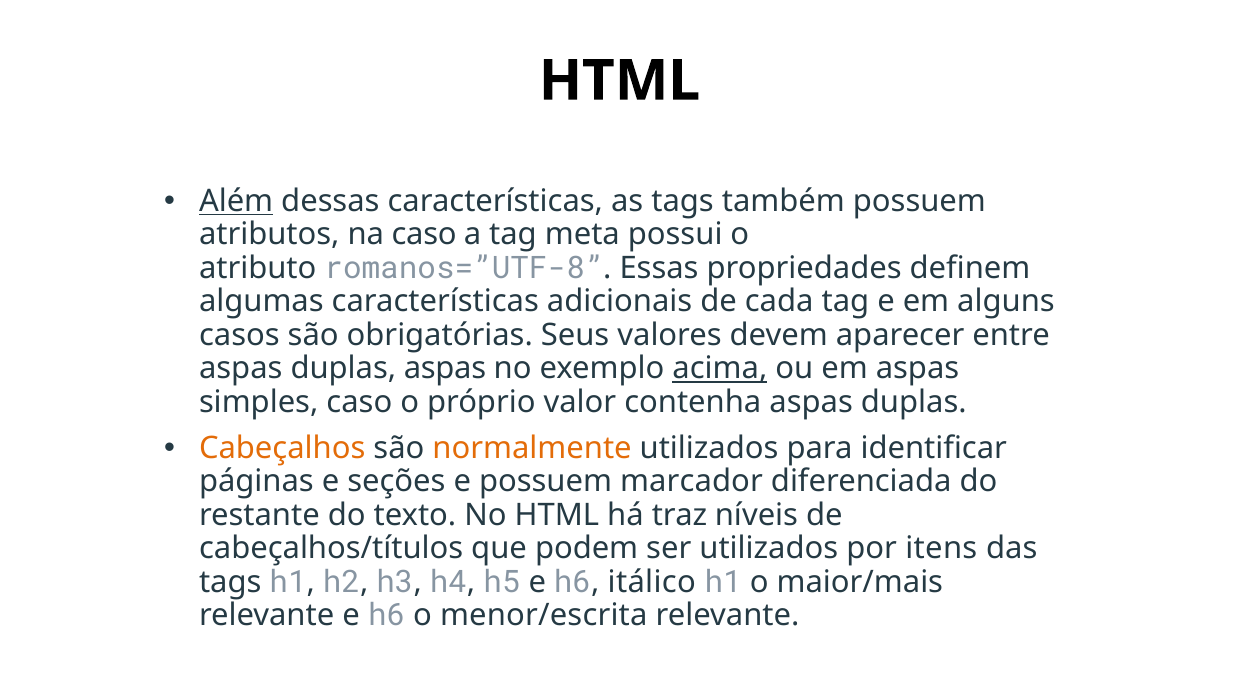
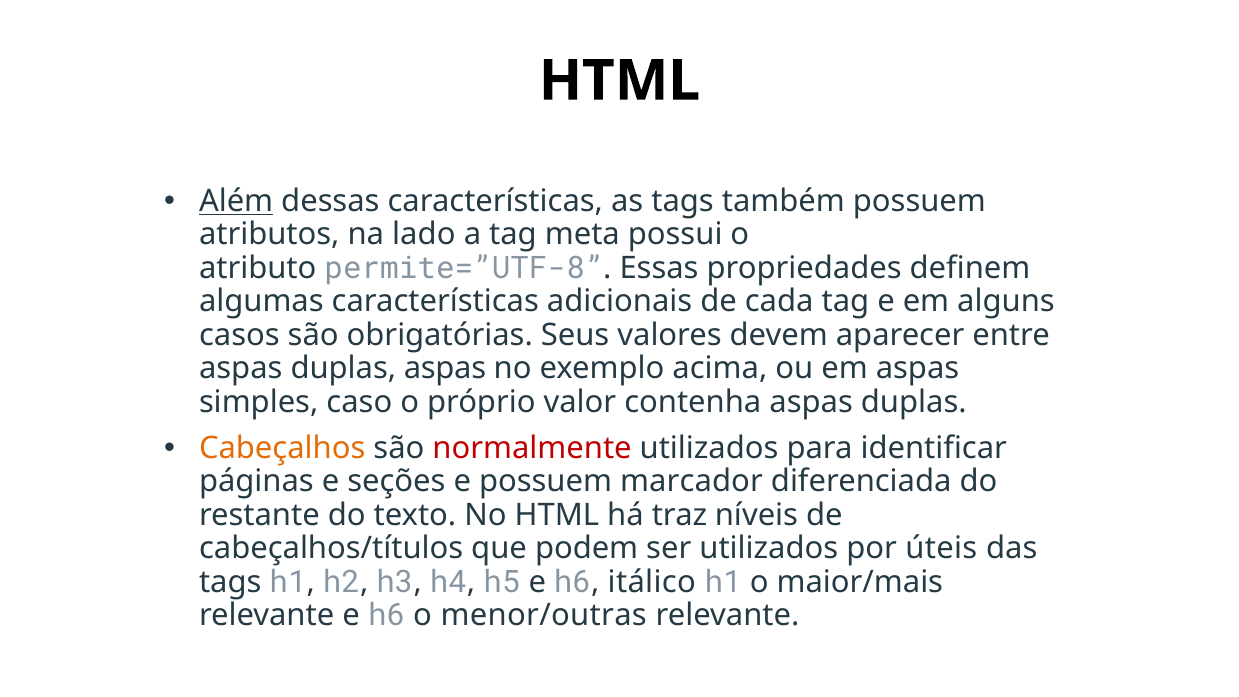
na caso: caso -> lado
romanos=”UTF-8: romanos=”UTF-8 -> permite=”UTF-8
acima underline: present -> none
normalmente colour: orange -> red
itens: itens -> úteis
menor/escrita: menor/escrita -> menor/outras
